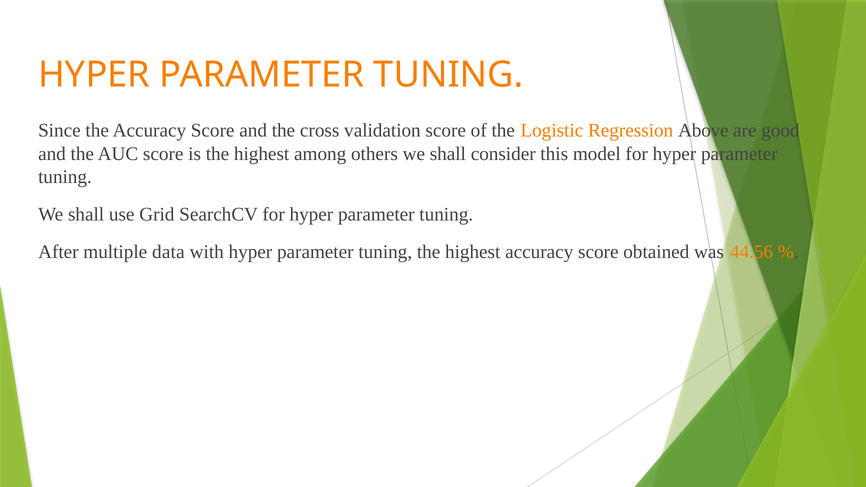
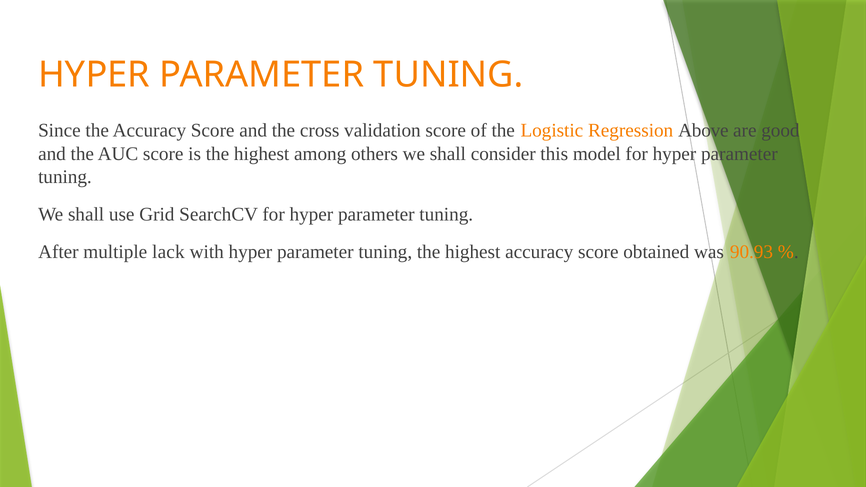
data: data -> lack
44.56: 44.56 -> 90.93
